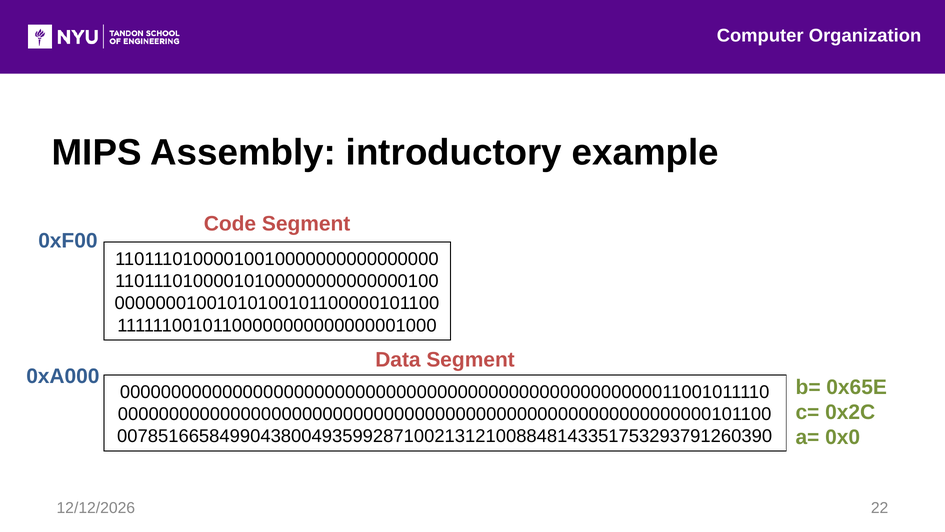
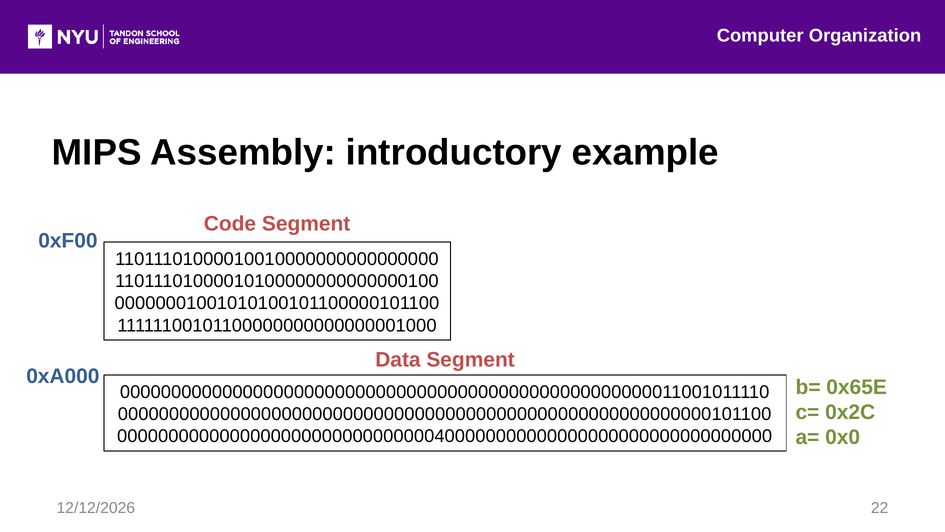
0078516658499043800493599287100213121008848143351753293791260390: 0078516658499043800493599287100213121008848143351753293791260390 -> 0000000000000000000000000000000400000000000000000000000000000000
